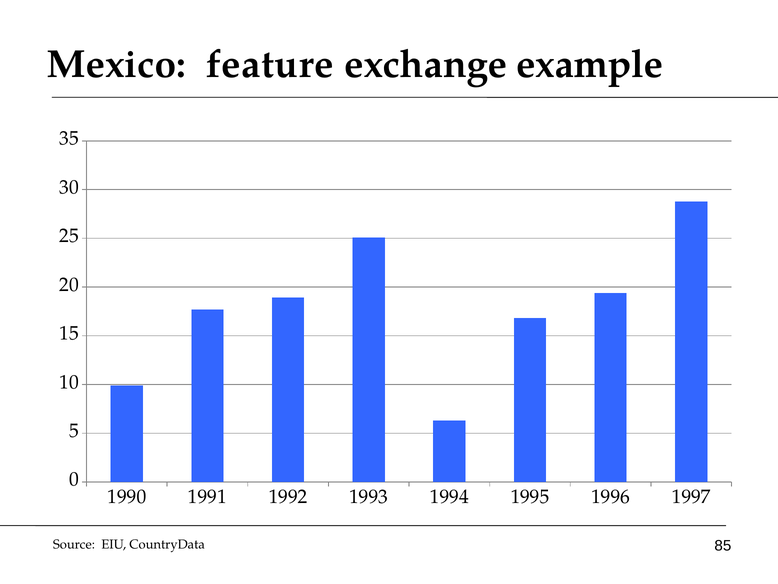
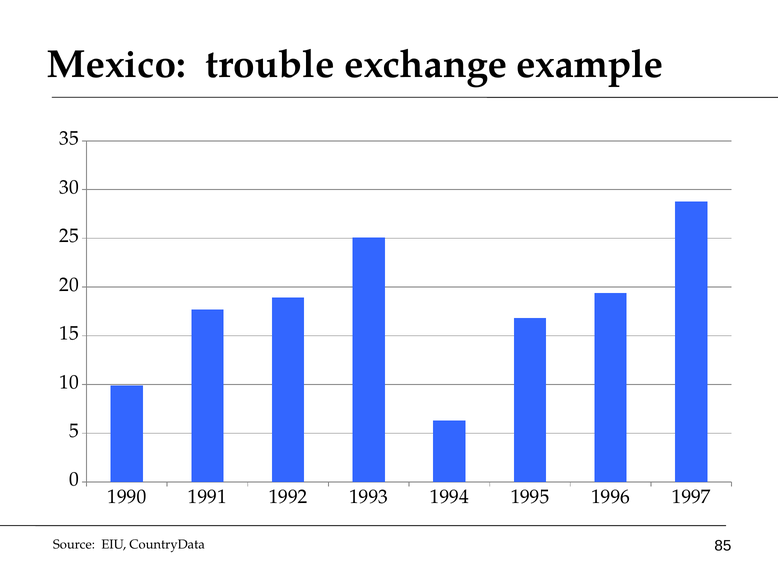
feature: feature -> trouble
